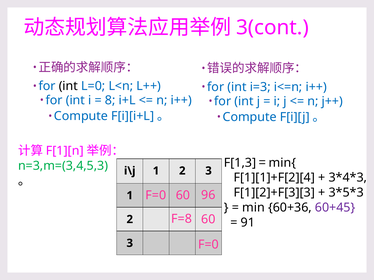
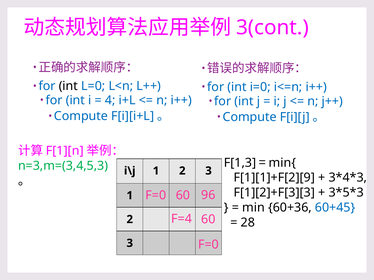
i=3: i=3 -> i=0
8: 8 -> 4
F[1][1]+F[2][4: F[1][1]+F[2][4 -> F[1][1]+F[2][9
60+45 colour: purple -> blue
F=8: F=8 -> F=4
91: 91 -> 28
